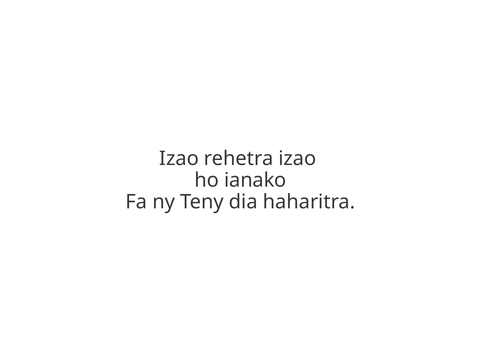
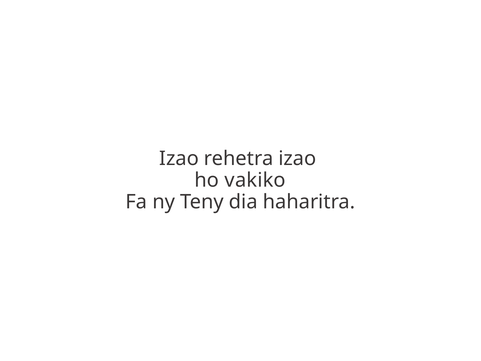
ianako: ianako -> vakiko
